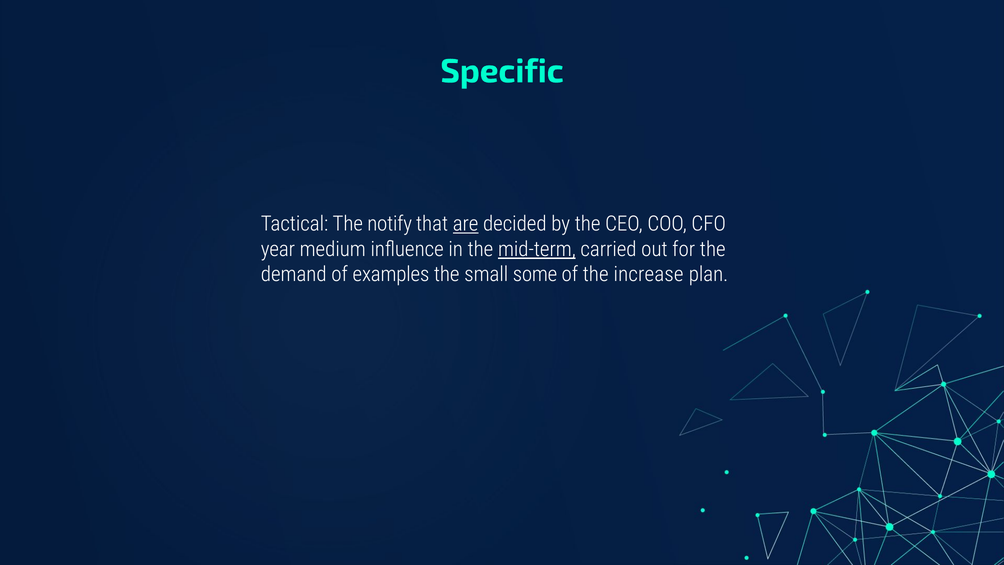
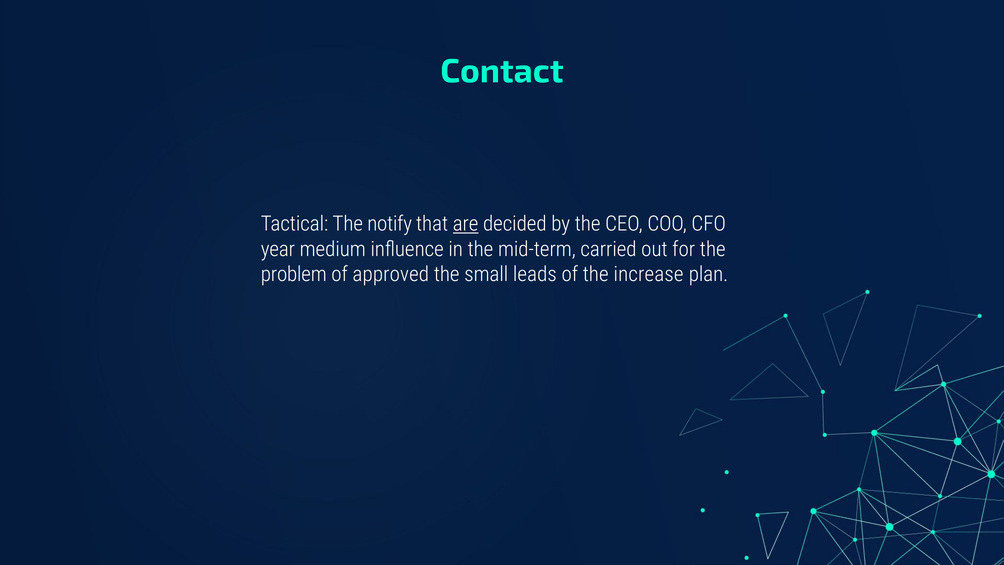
Specific: Specific -> Contact
mid-term underline: present -> none
demand: demand -> problem
examples: examples -> approved
some: some -> leads
